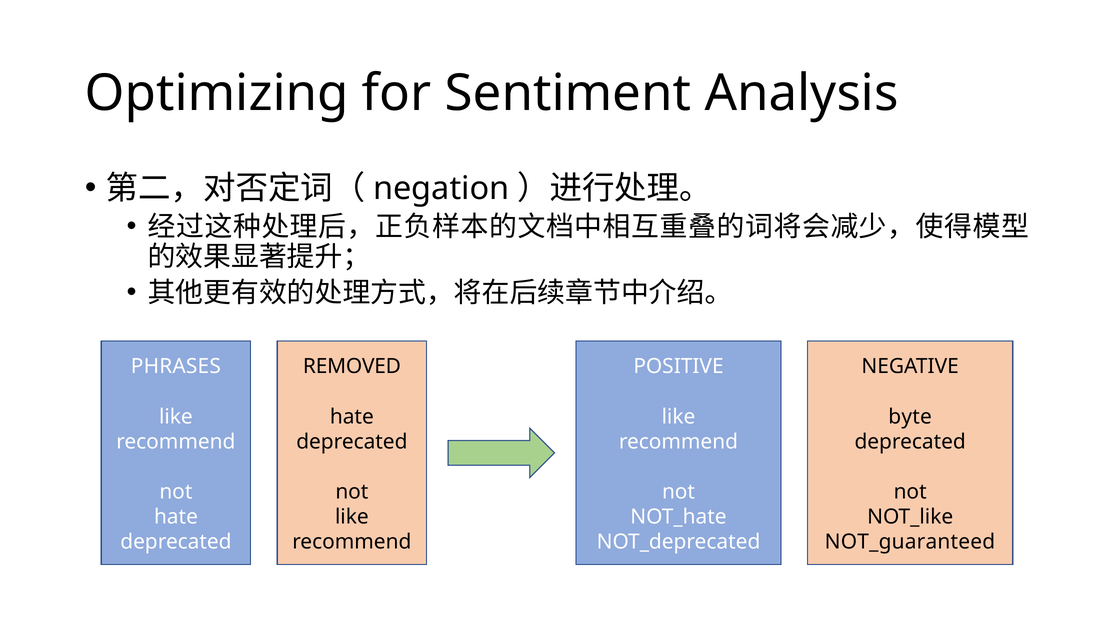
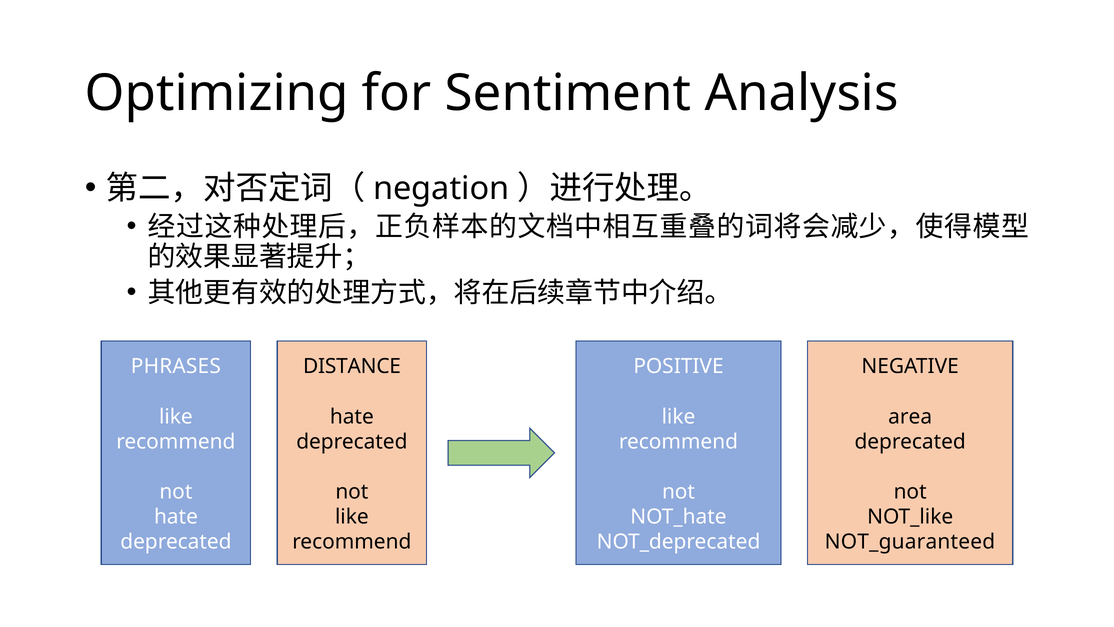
REMOVED: REMOVED -> DISTANCE
byte: byte -> area
